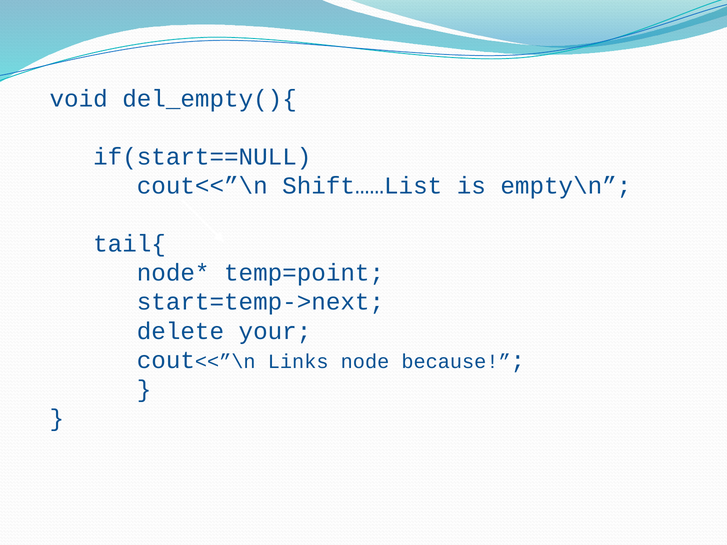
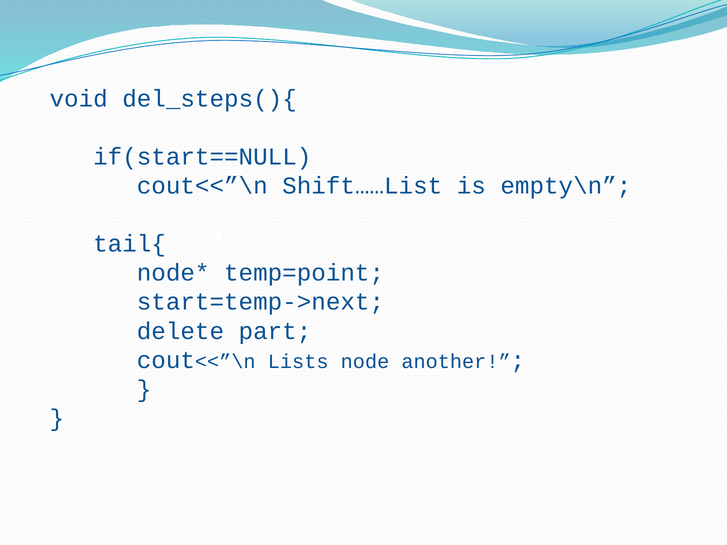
del_empty(){: del_empty(){ -> del_steps(){
your: your -> part
Links: Links -> Lists
because: because -> another
